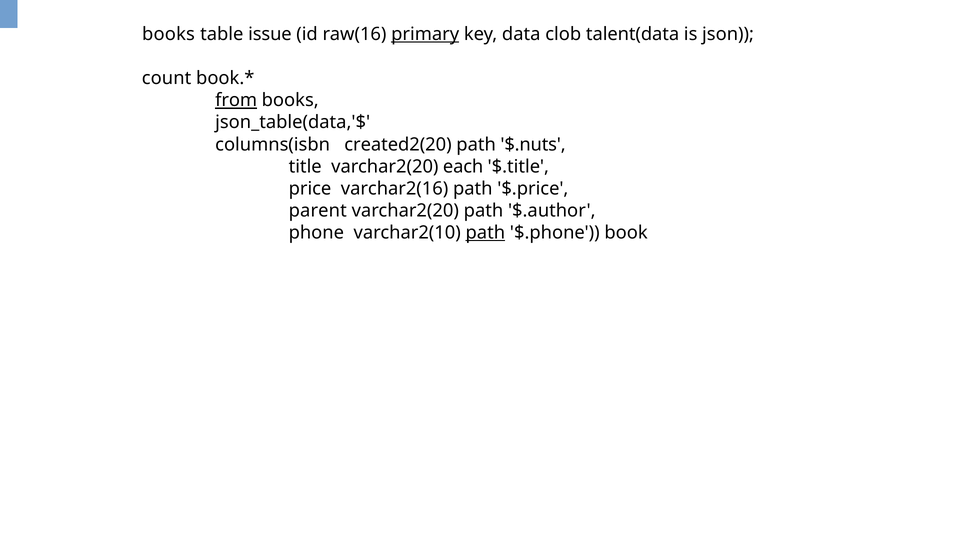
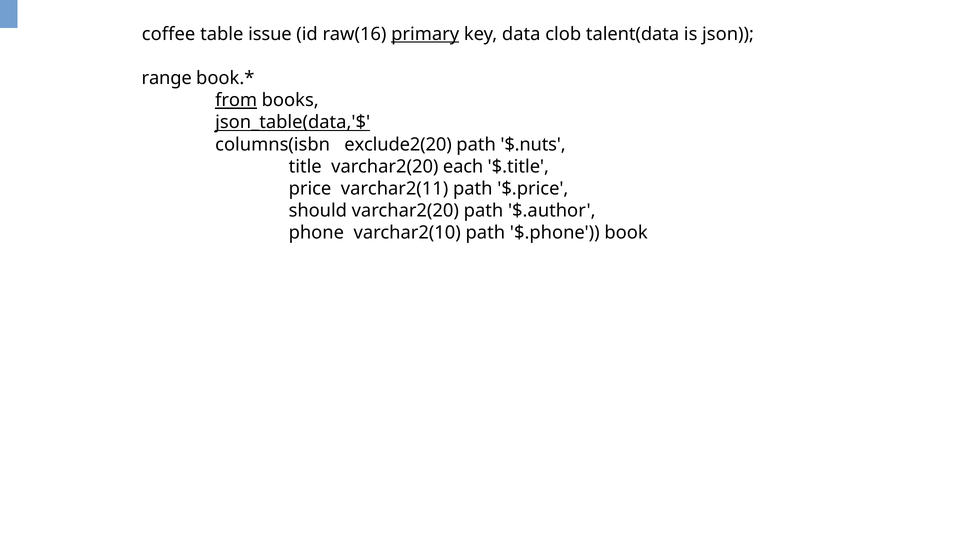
books at (168, 34): books -> coffee
count: count -> range
json_table(data,'$ underline: none -> present
created2(20: created2(20 -> exclude2(20
varchar2(16: varchar2(16 -> varchar2(11
parent: parent -> should
path at (485, 232) underline: present -> none
